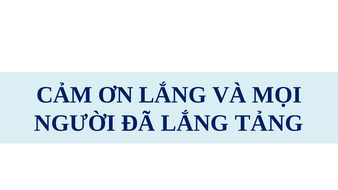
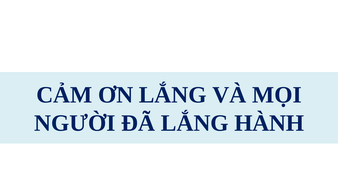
TẢNG: TẢNG -> HÀNH
